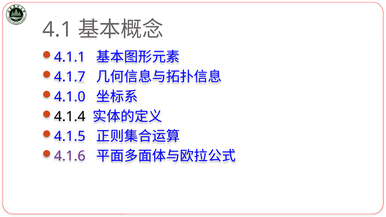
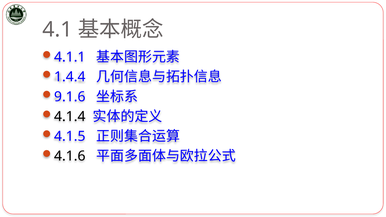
4.1.7: 4.1.7 -> 1.4.4
4.1.0: 4.1.0 -> 9.1.6
4.1.6 colour: purple -> black
